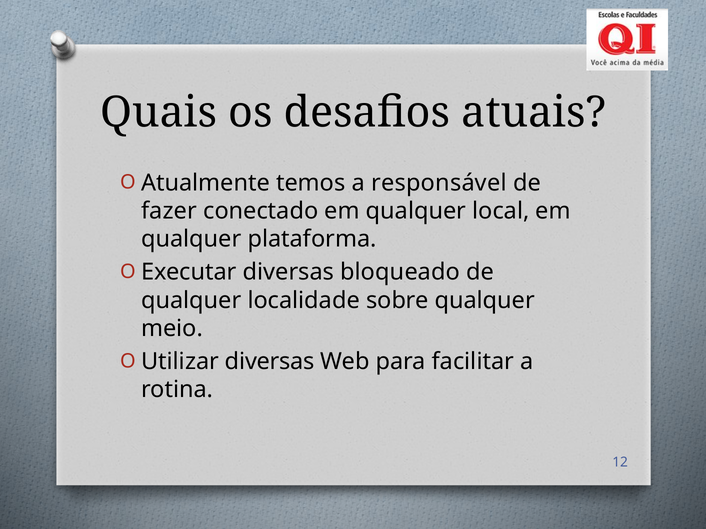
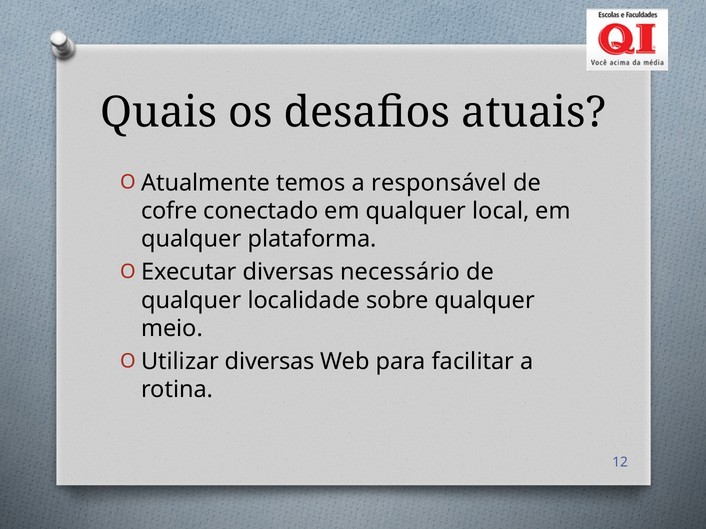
fazer: fazer -> cofre
bloqueado: bloqueado -> necessário
